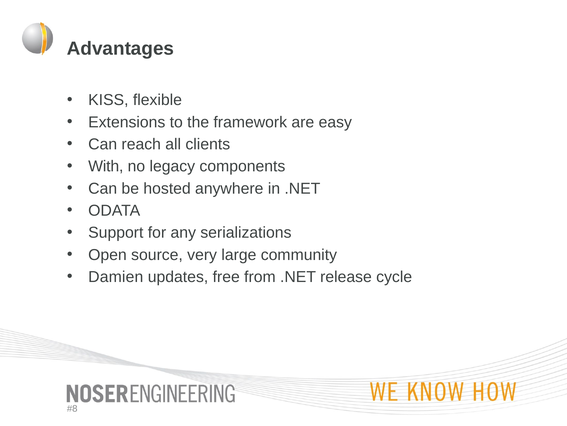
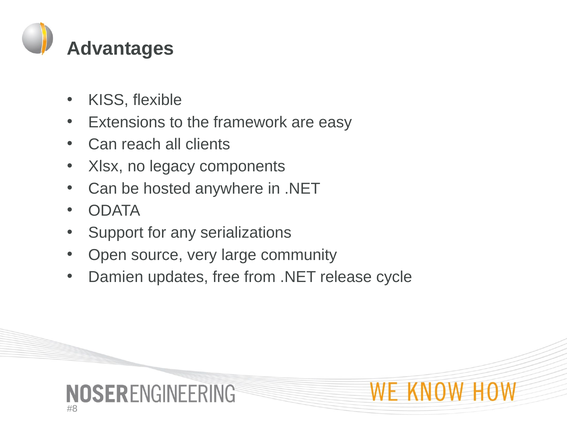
With: With -> Xlsx
